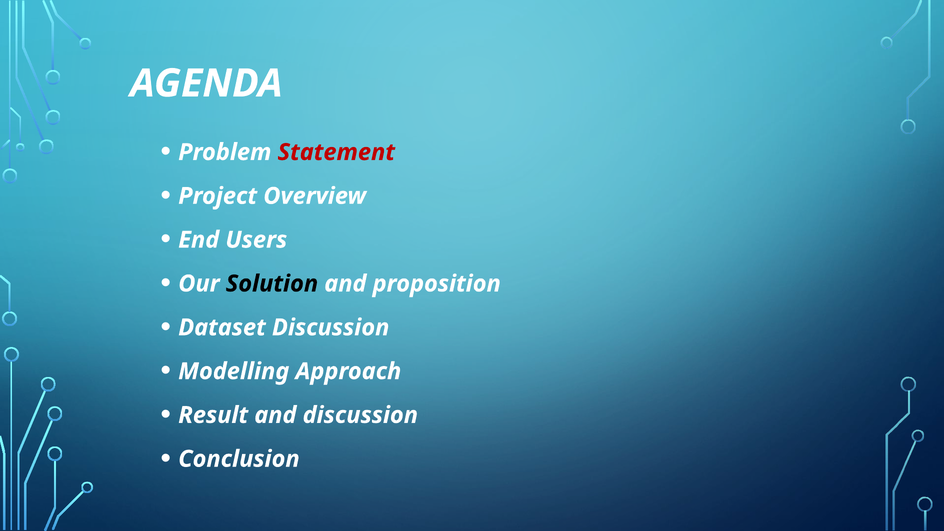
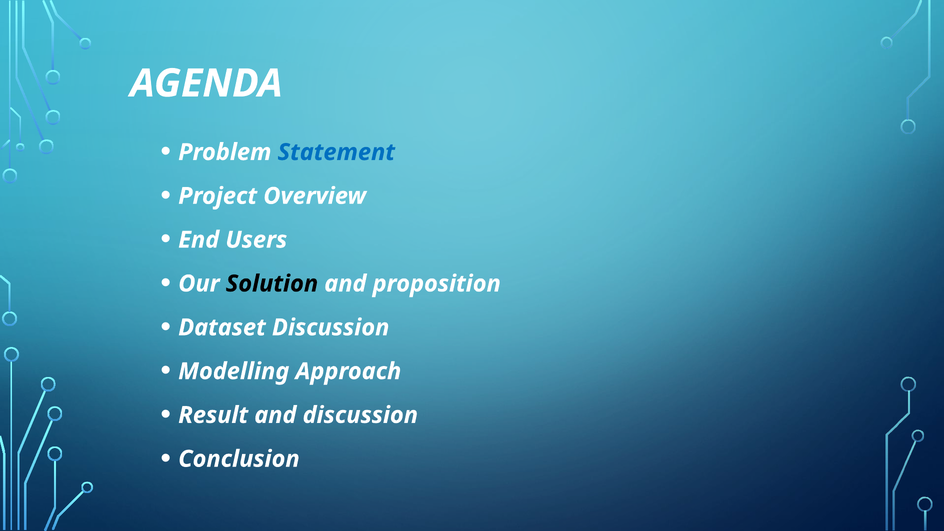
Statement colour: red -> blue
